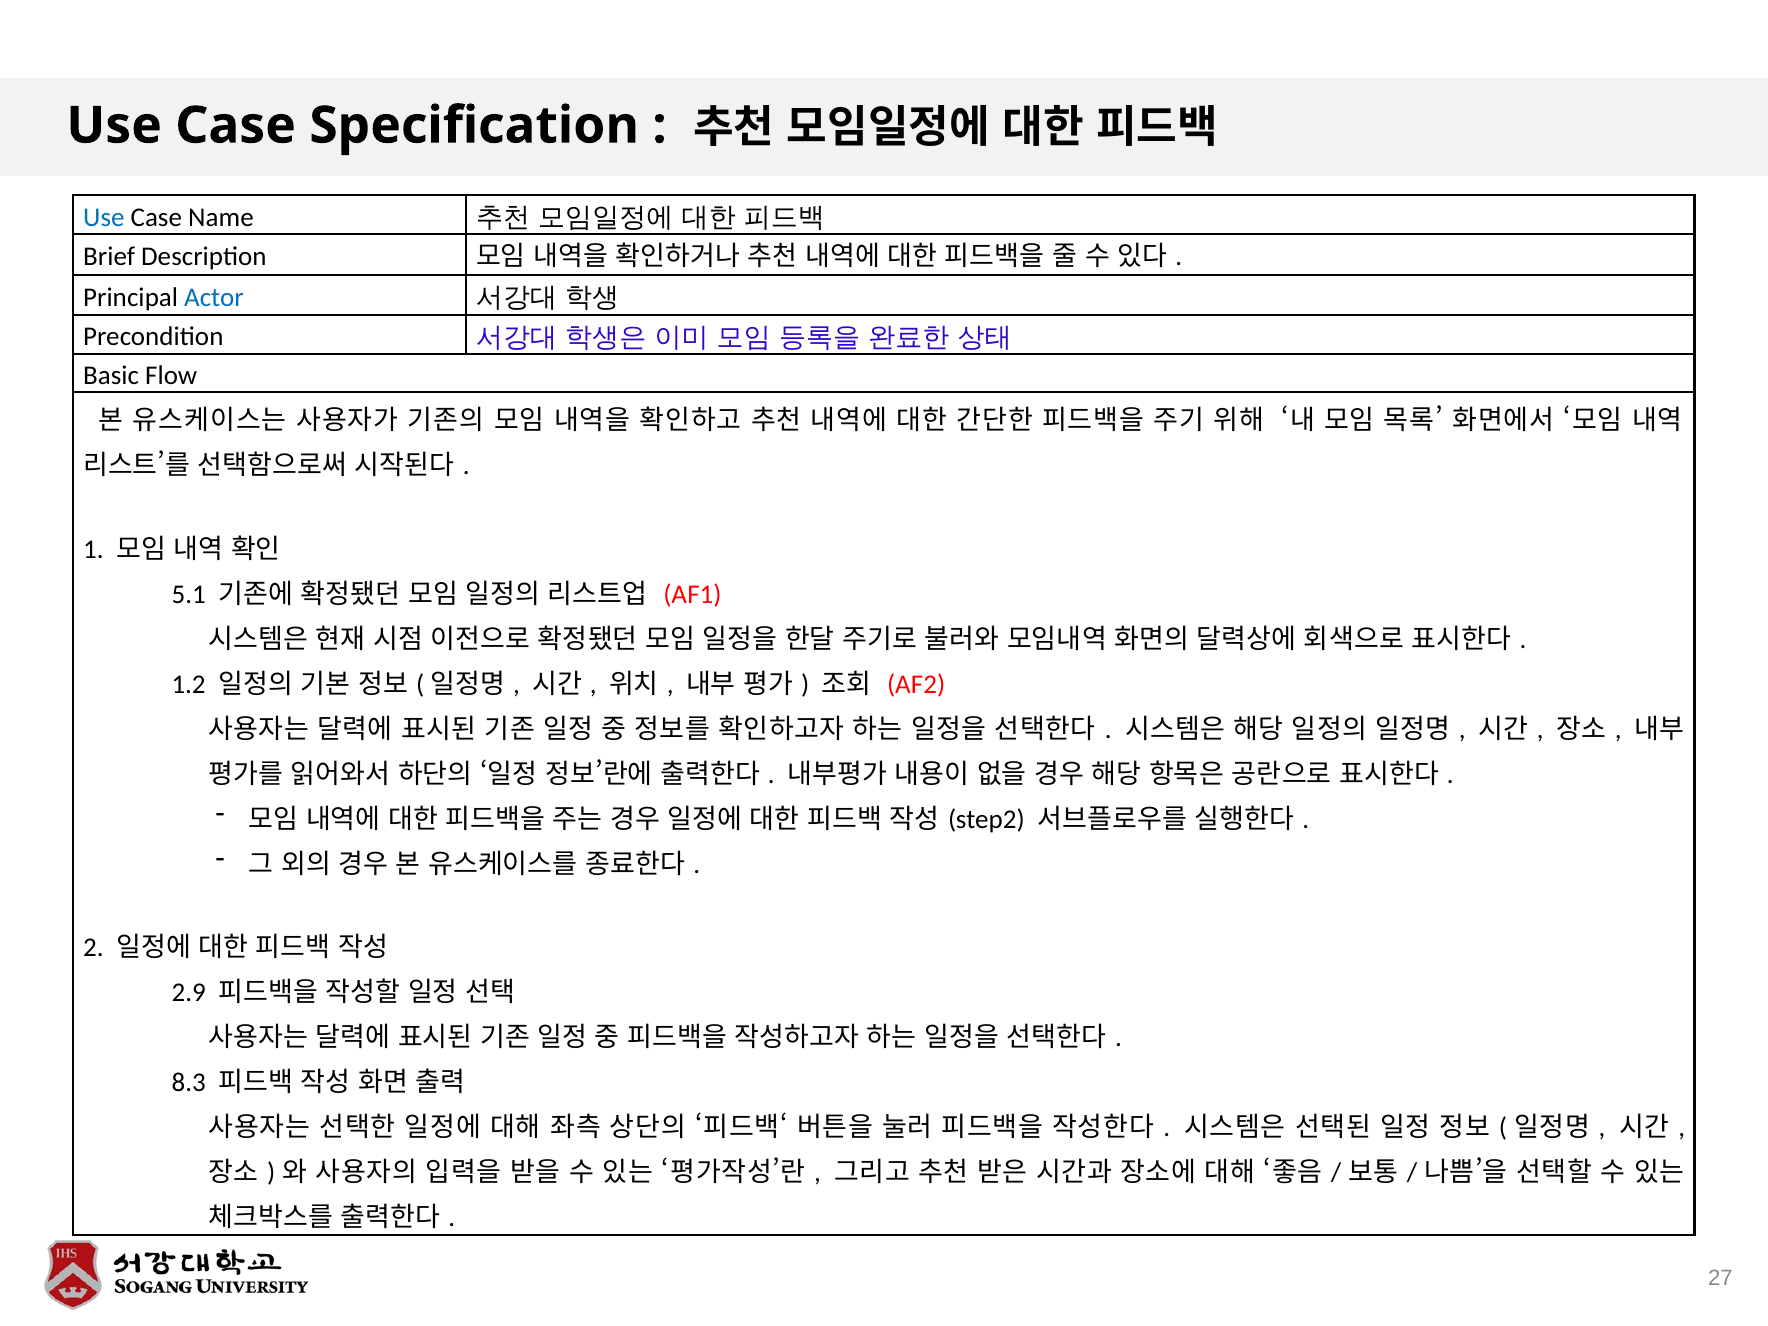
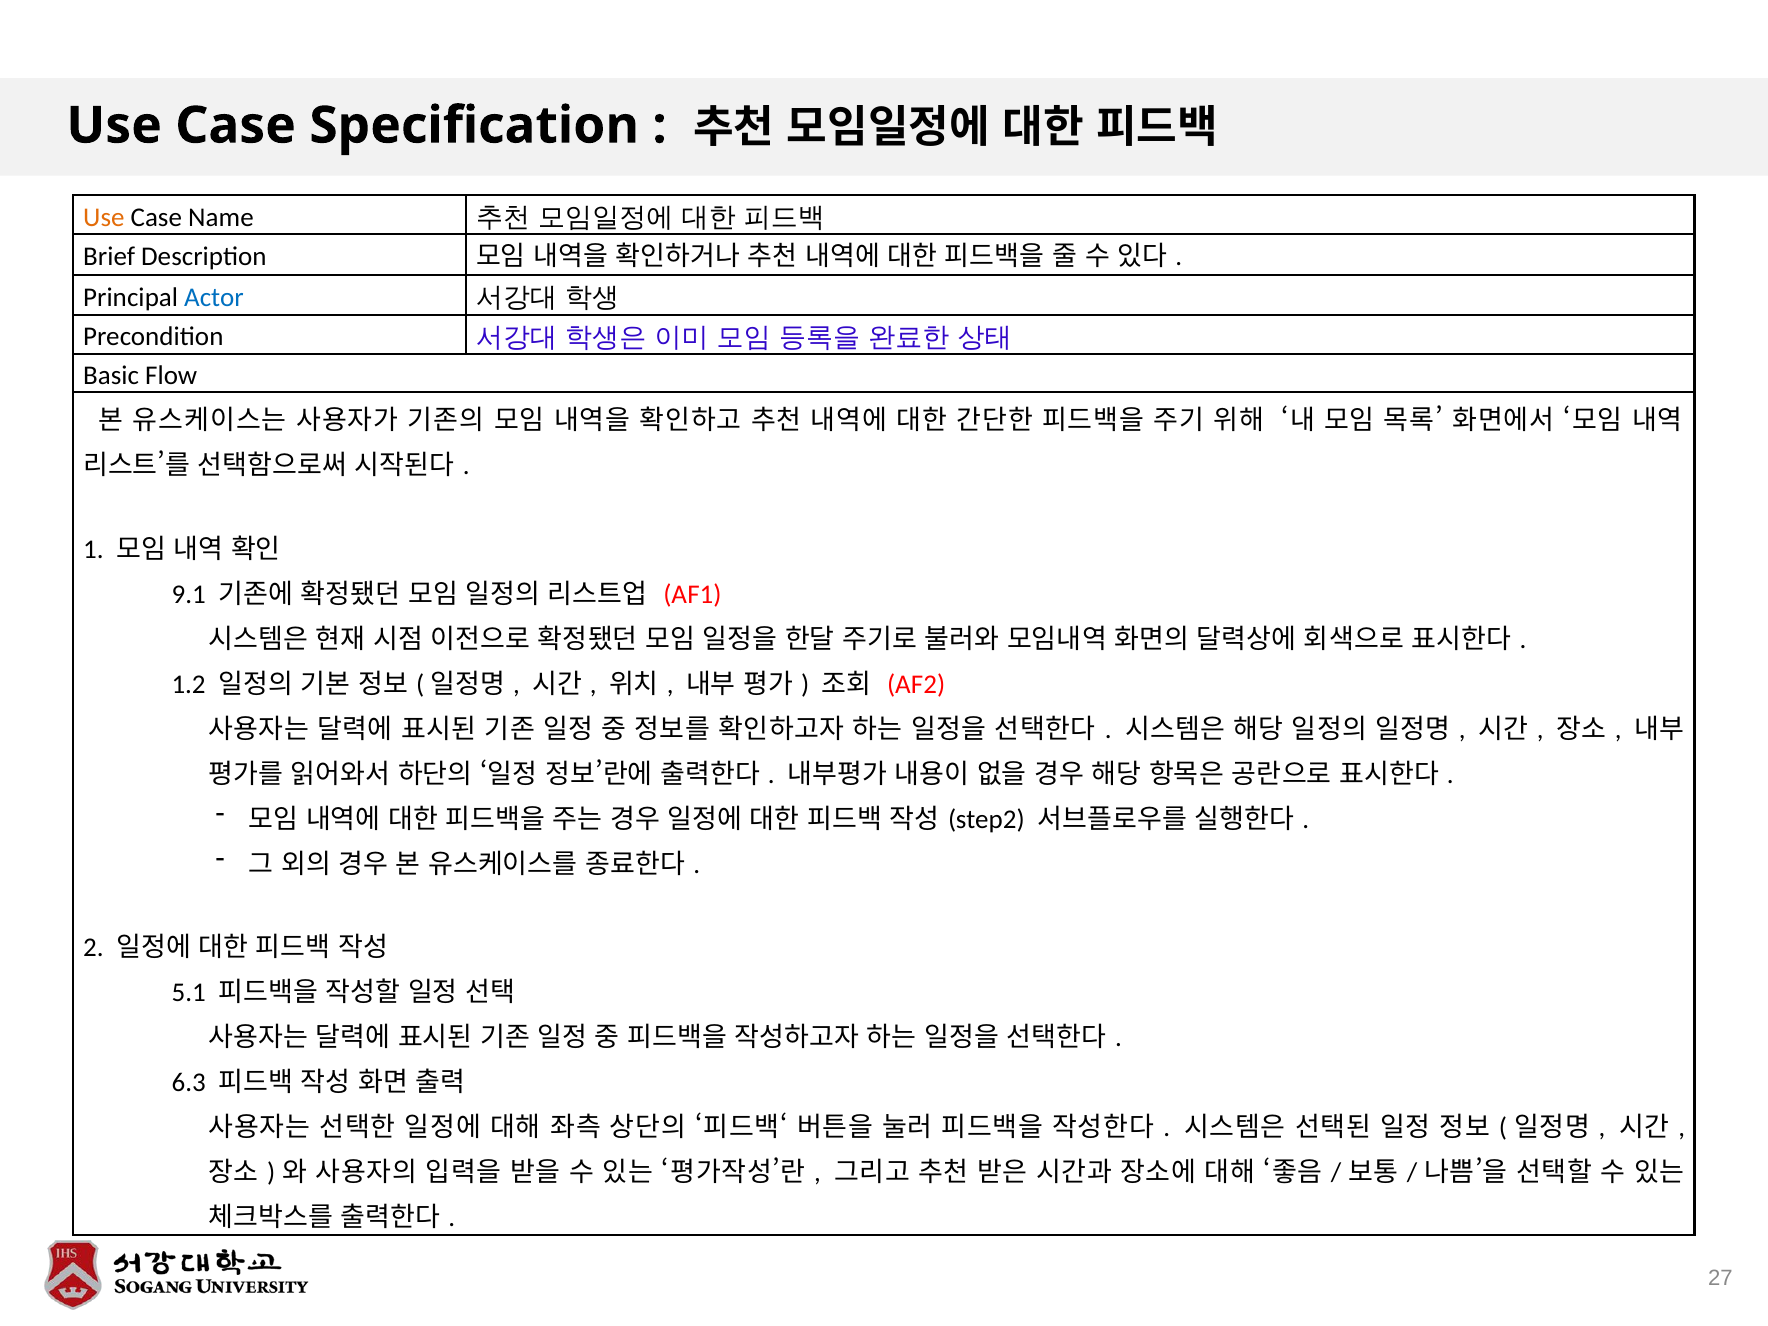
Use at (104, 217) colour: blue -> orange
5.1: 5.1 -> 9.1
2.9: 2.9 -> 5.1
8.3: 8.3 -> 6.3
